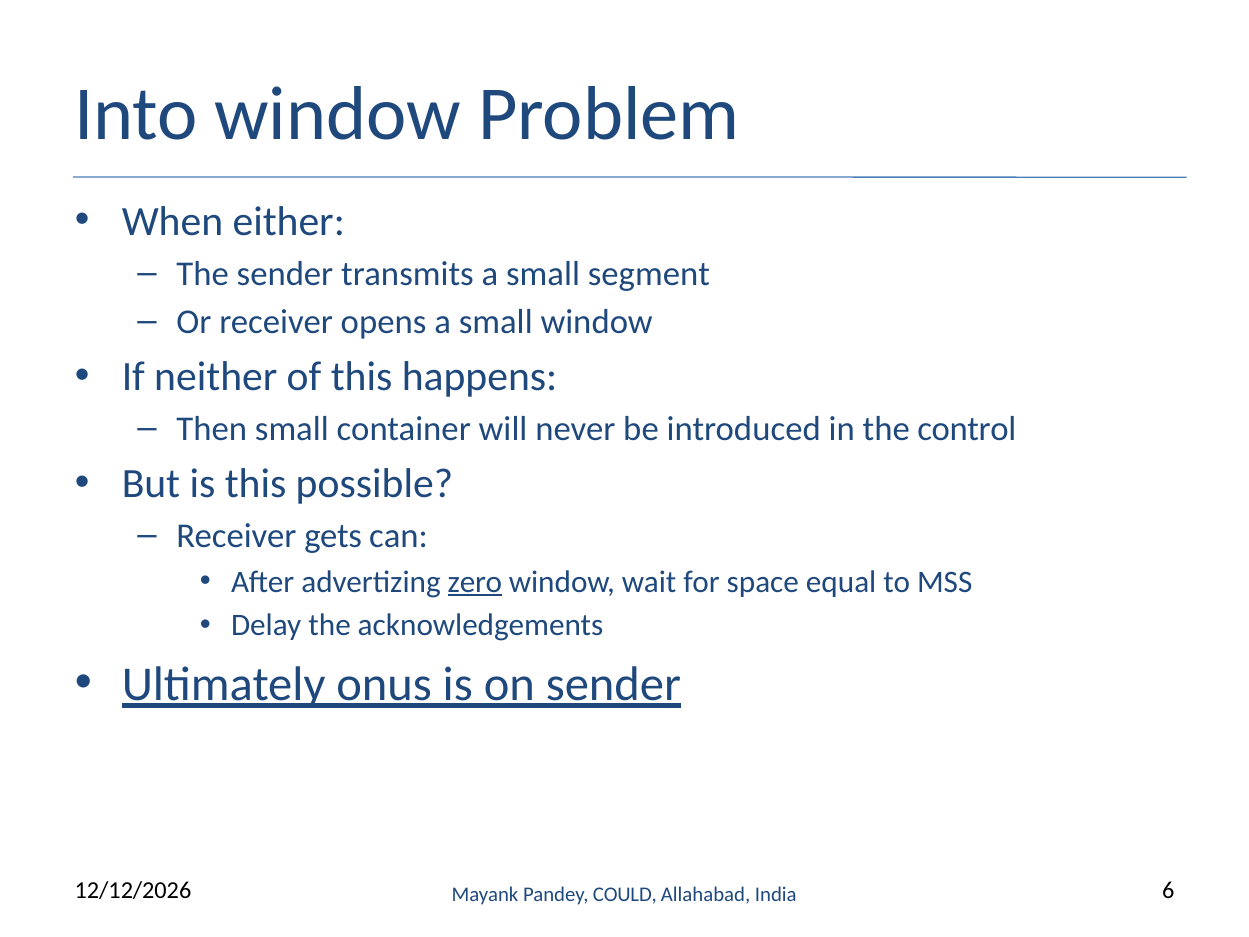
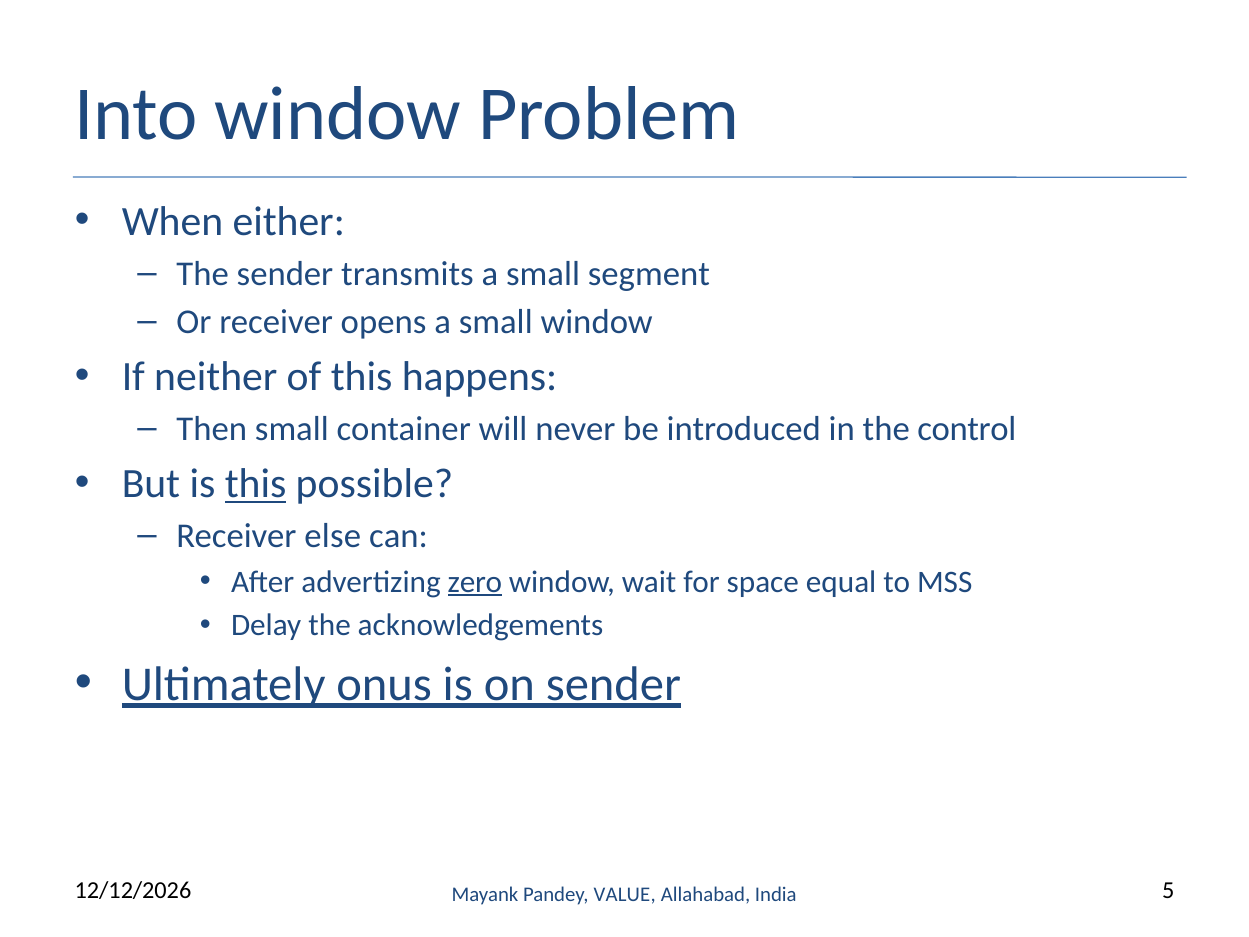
this at (256, 484) underline: none -> present
gets: gets -> else
COULD: COULD -> VALUE
6: 6 -> 5
